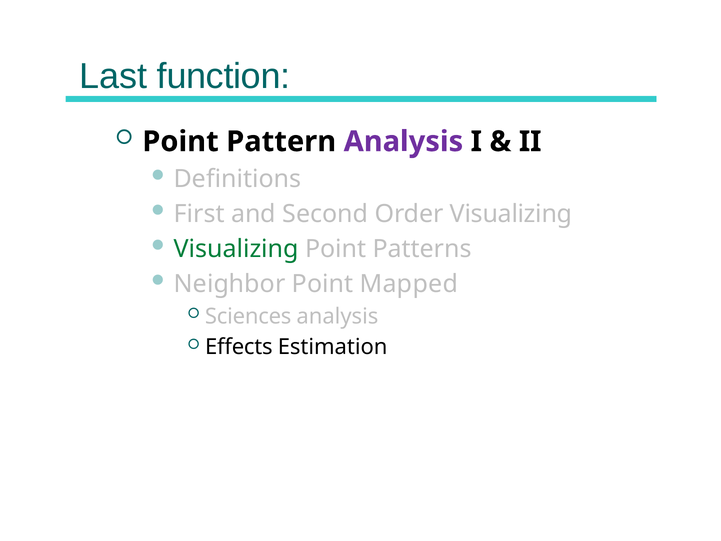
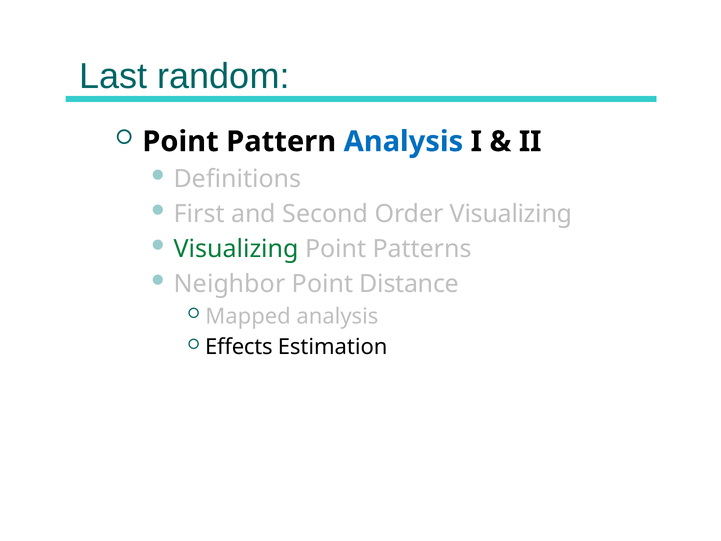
function: function -> random
Analysis at (403, 141) colour: purple -> blue
Mapped: Mapped -> Distance
Sciences: Sciences -> Mapped
